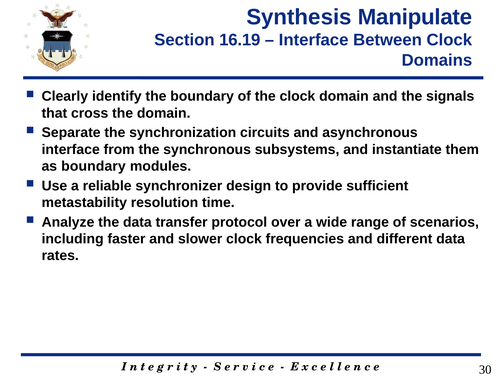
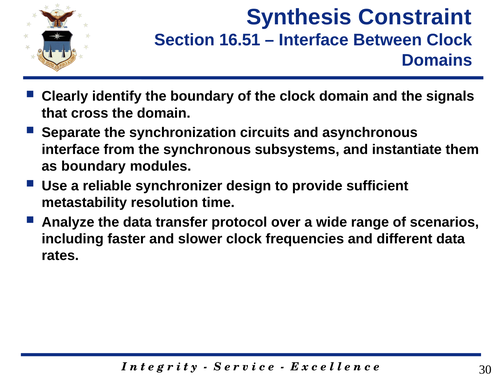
Manipulate: Manipulate -> Constraint
16.19: 16.19 -> 16.51
